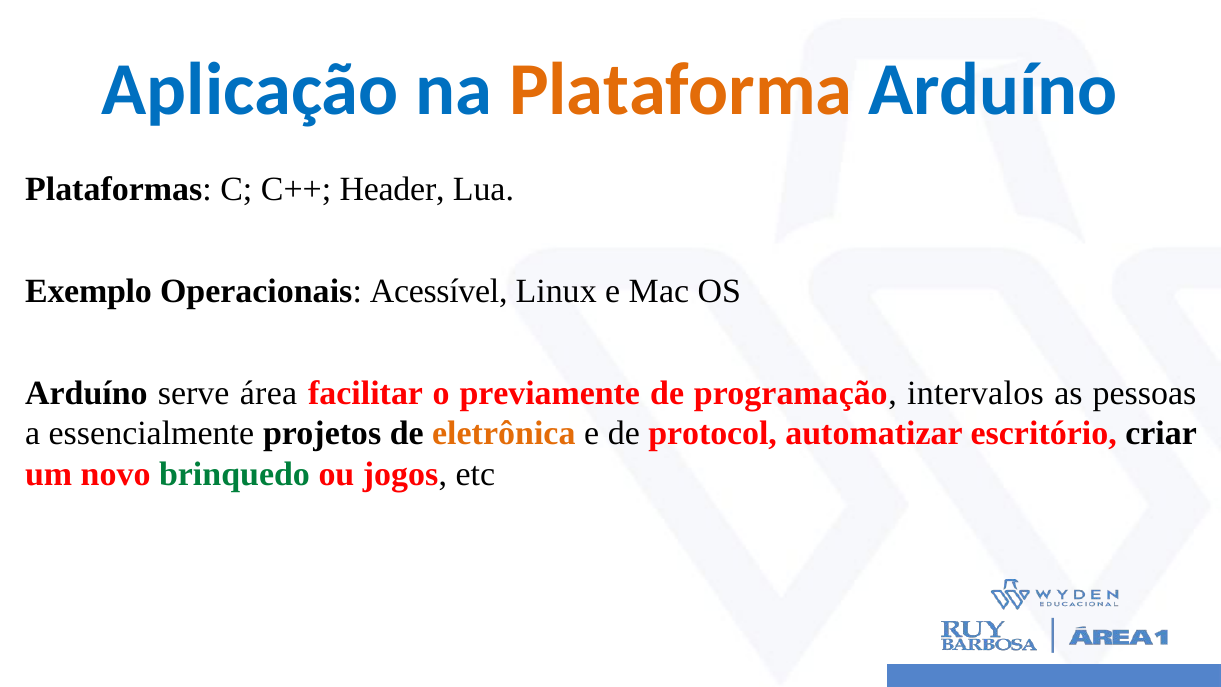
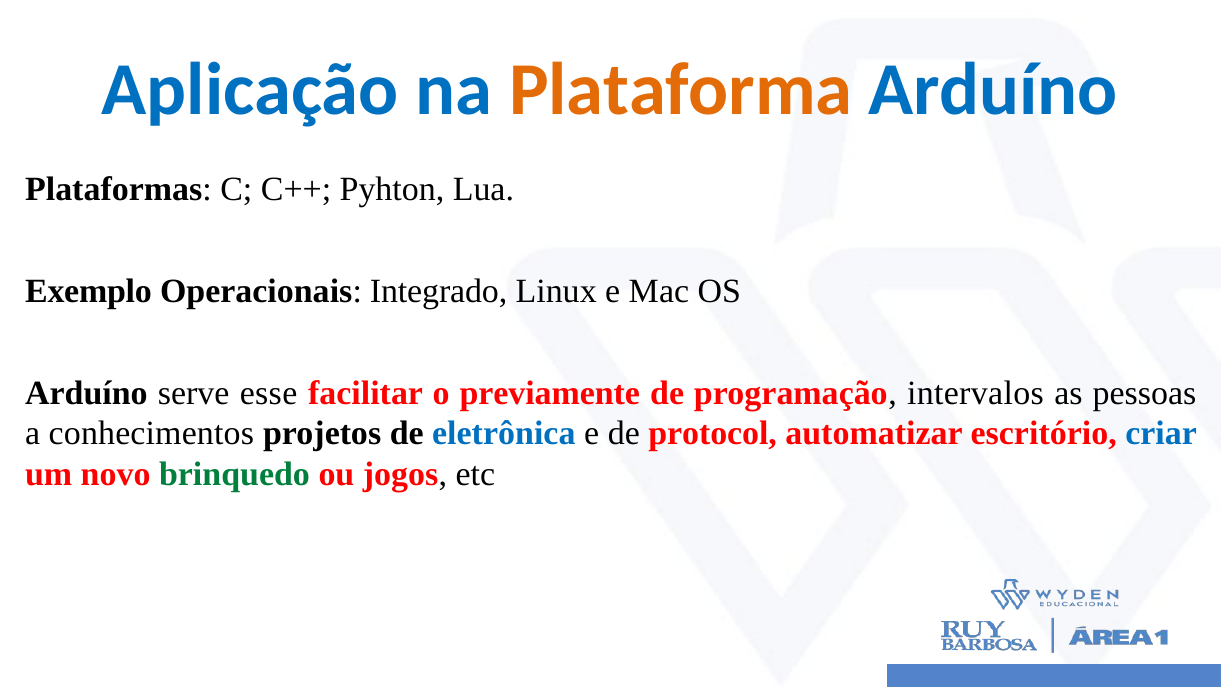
Header: Header -> Pyhton
Acessível: Acessível -> Integrado
área: área -> esse
essencialmente: essencialmente -> conhecimentos
eletrônica colour: orange -> blue
criar colour: black -> blue
